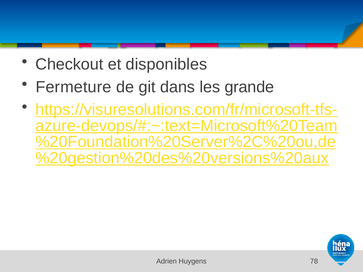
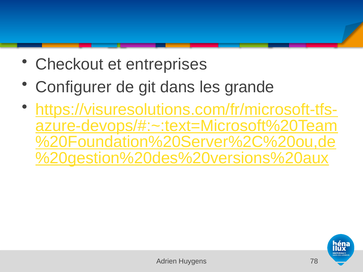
disponibles: disponibles -> entreprises
Fermeture: Fermeture -> Configurer
